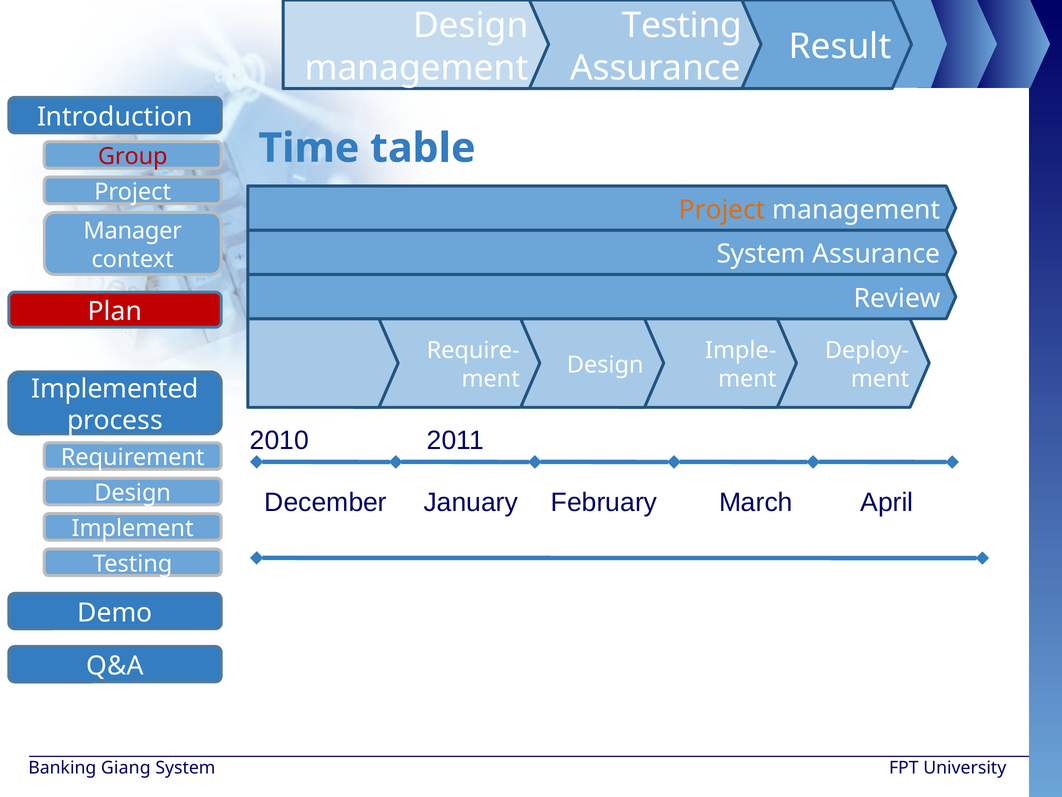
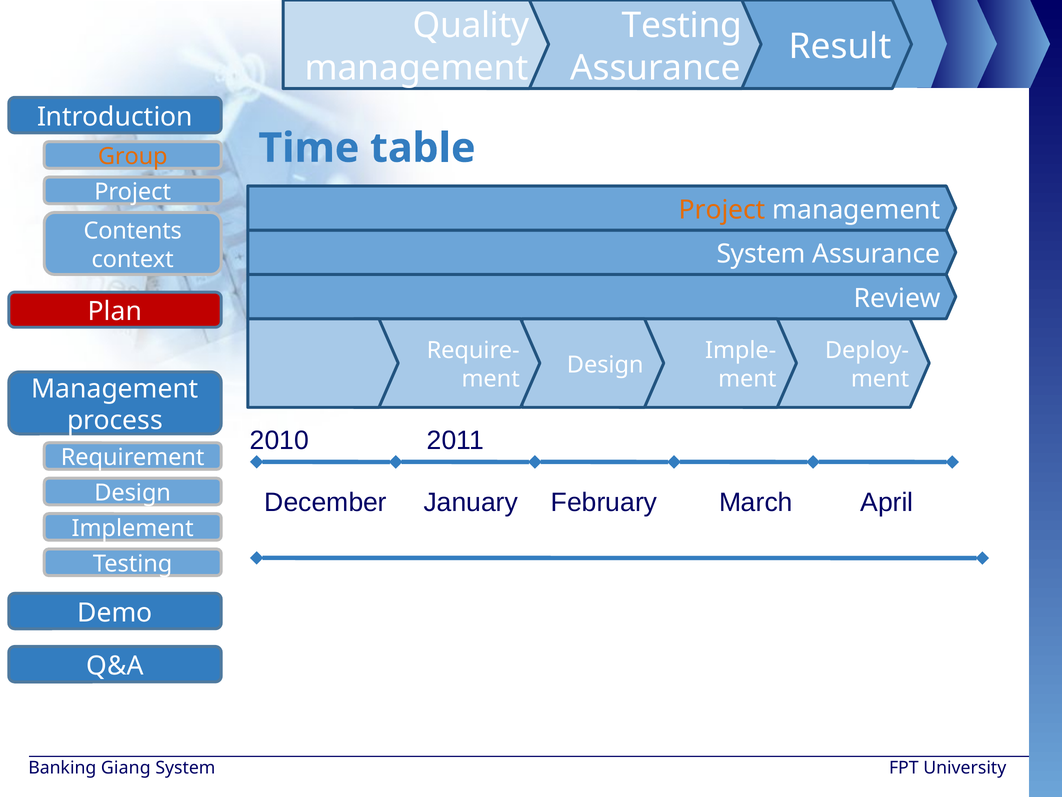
Design at (471, 25): Design -> Quality
Group colour: red -> orange
Manager: Manager -> Contents
Implemented at (115, 389): Implemented -> Management
